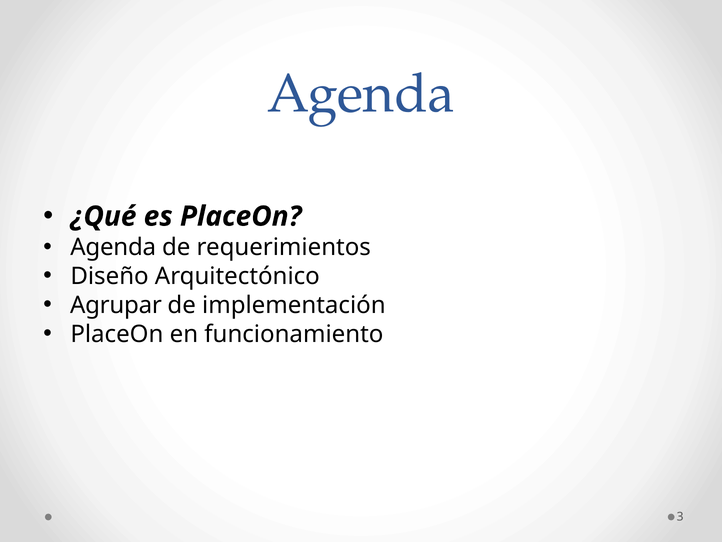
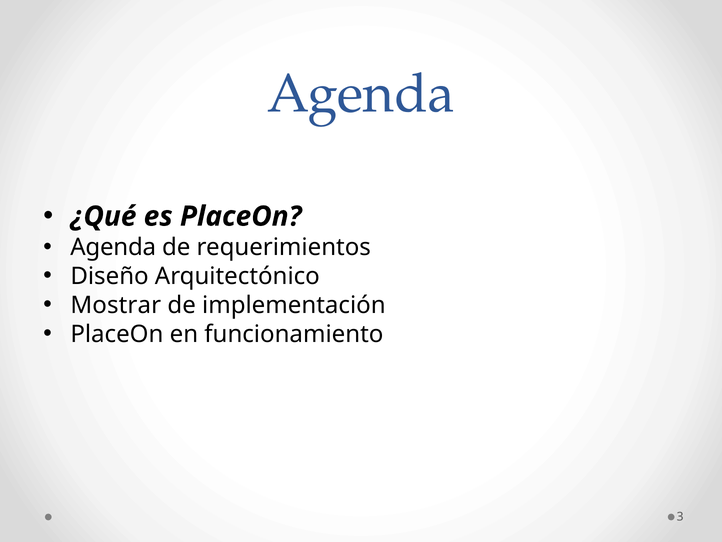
Agrupar: Agrupar -> Mostrar
